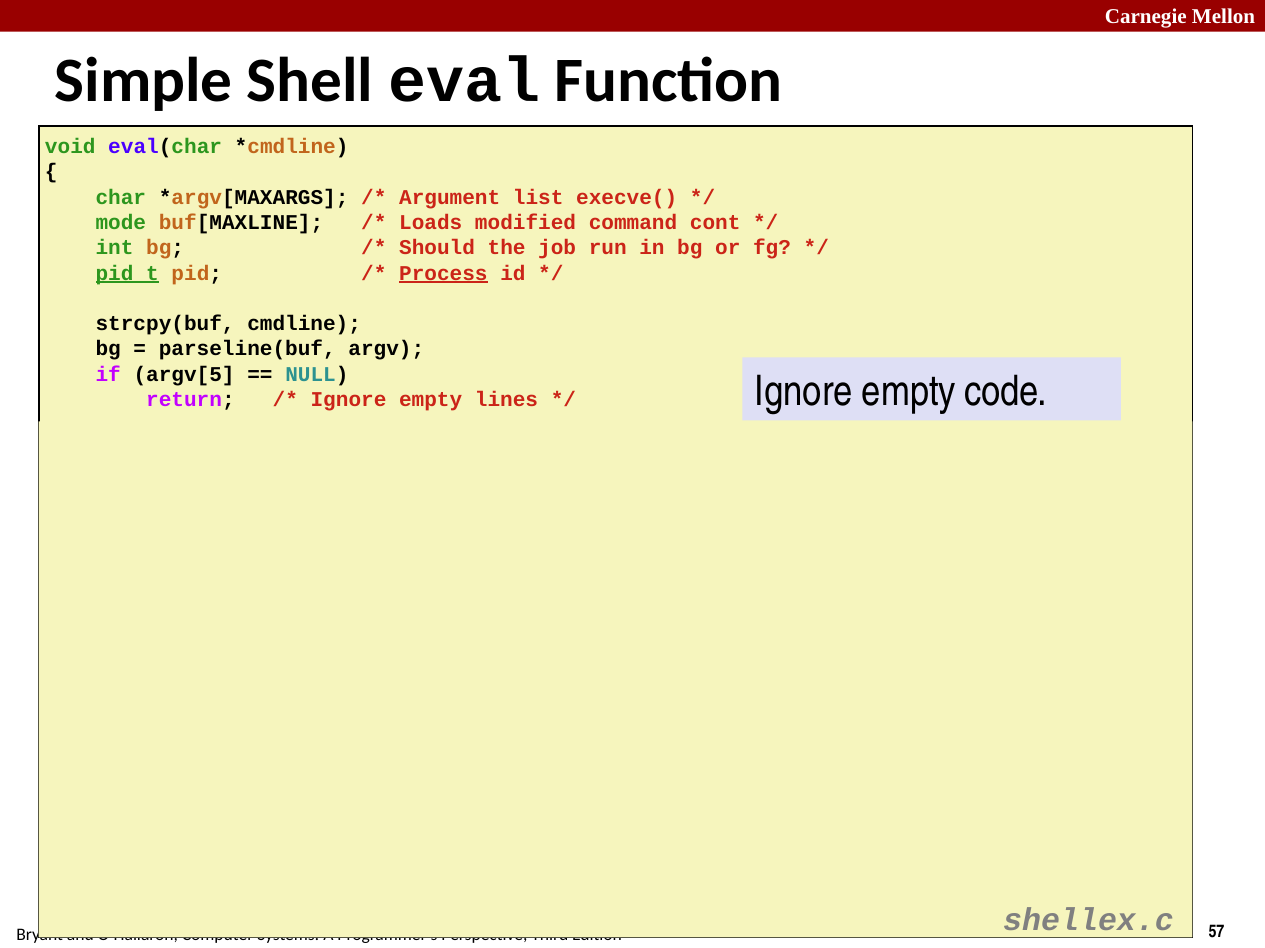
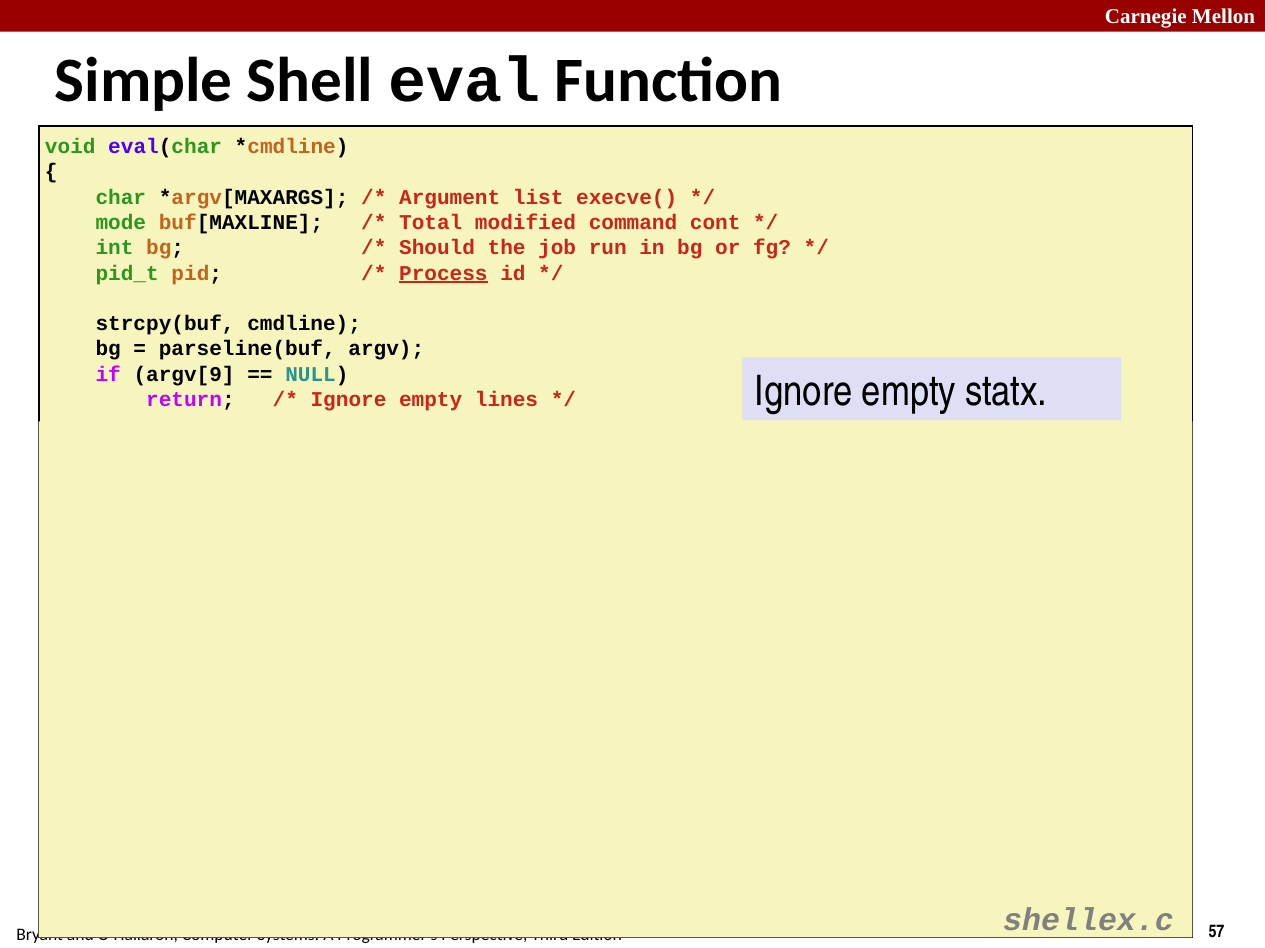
Loads: Loads -> Total
pid_t underline: present -> none
argv[5: argv[5 -> argv[9
code: code -> statx
